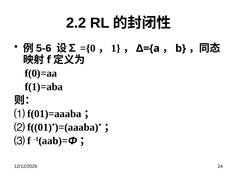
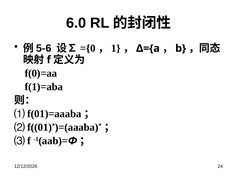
2.2: 2.2 -> 6.0
